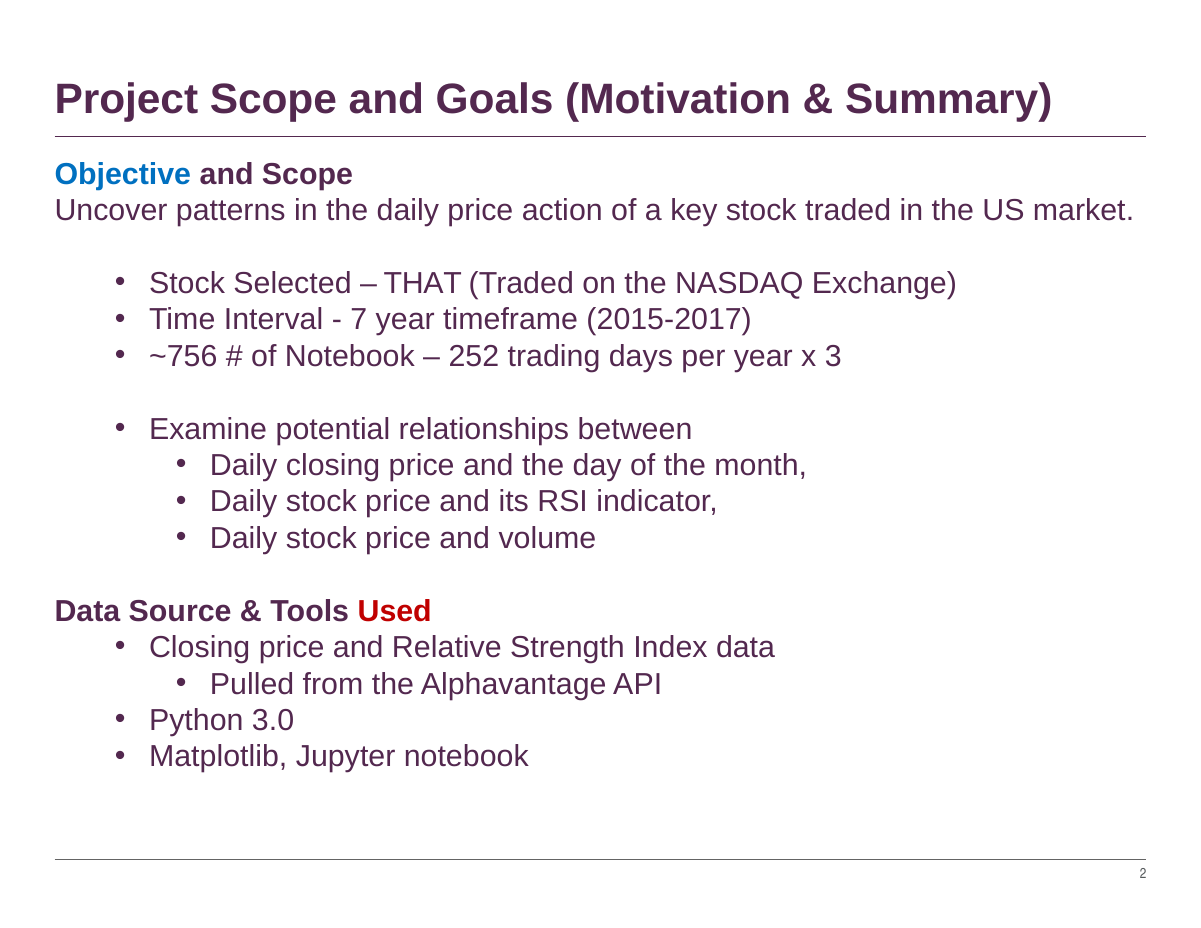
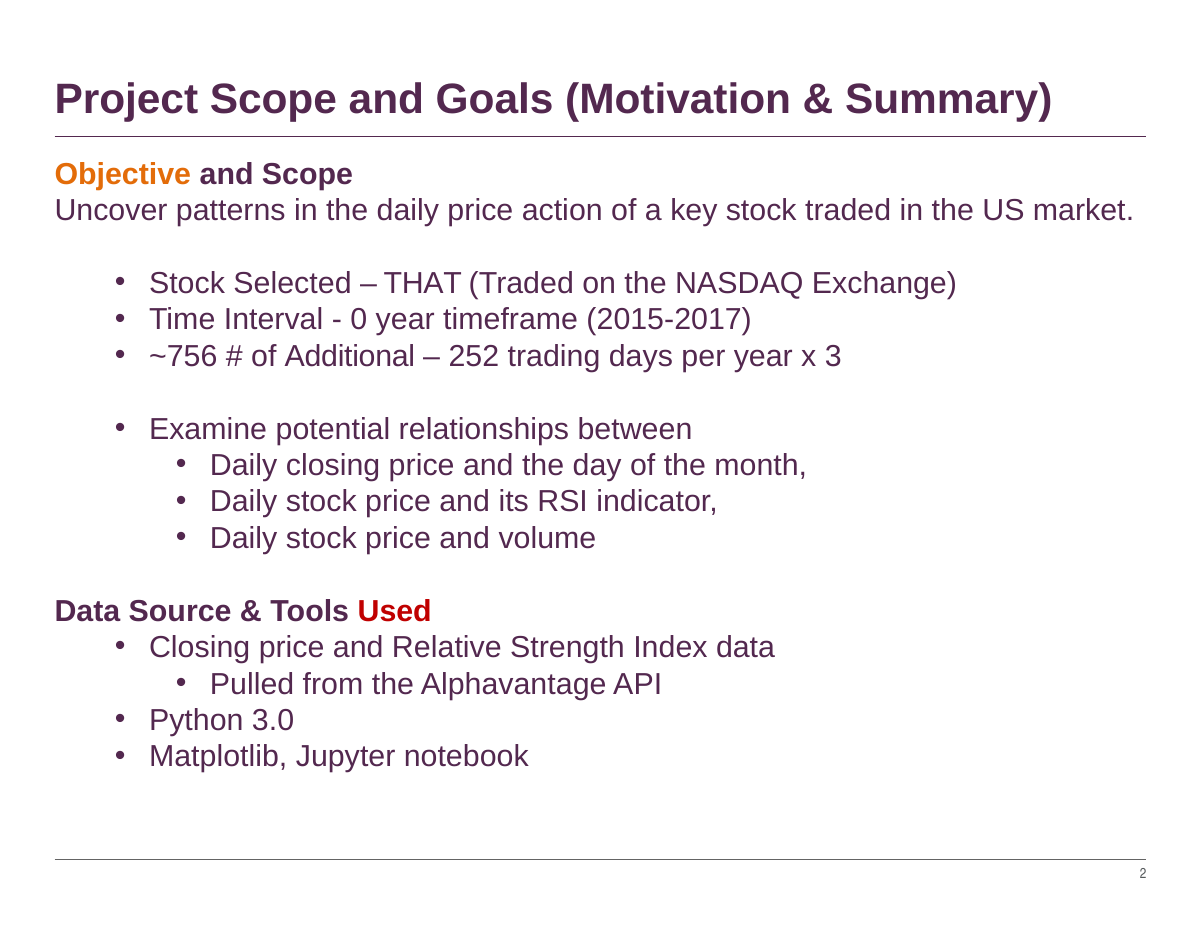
Objective colour: blue -> orange
7: 7 -> 0
of Notebook: Notebook -> Additional
